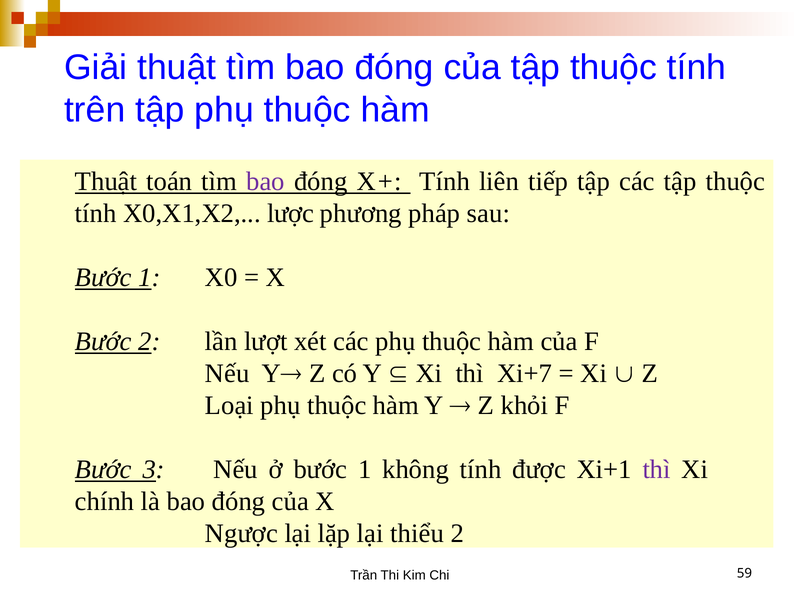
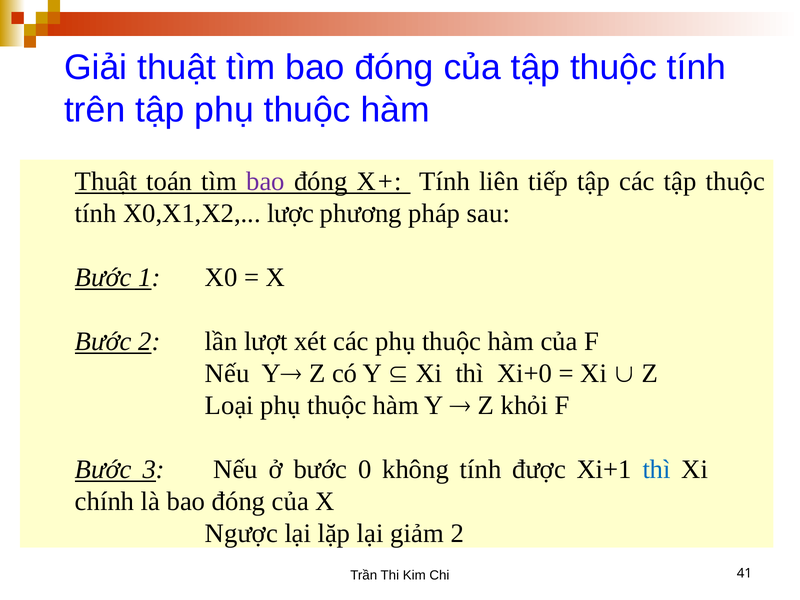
Xi+7: Xi+7 -> Xi+0
ở bước 1: 1 -> 0
thì at (657, 469) colour: purple -> blue
thiểu: thiểu -> giảm
59: 59 -> 41
